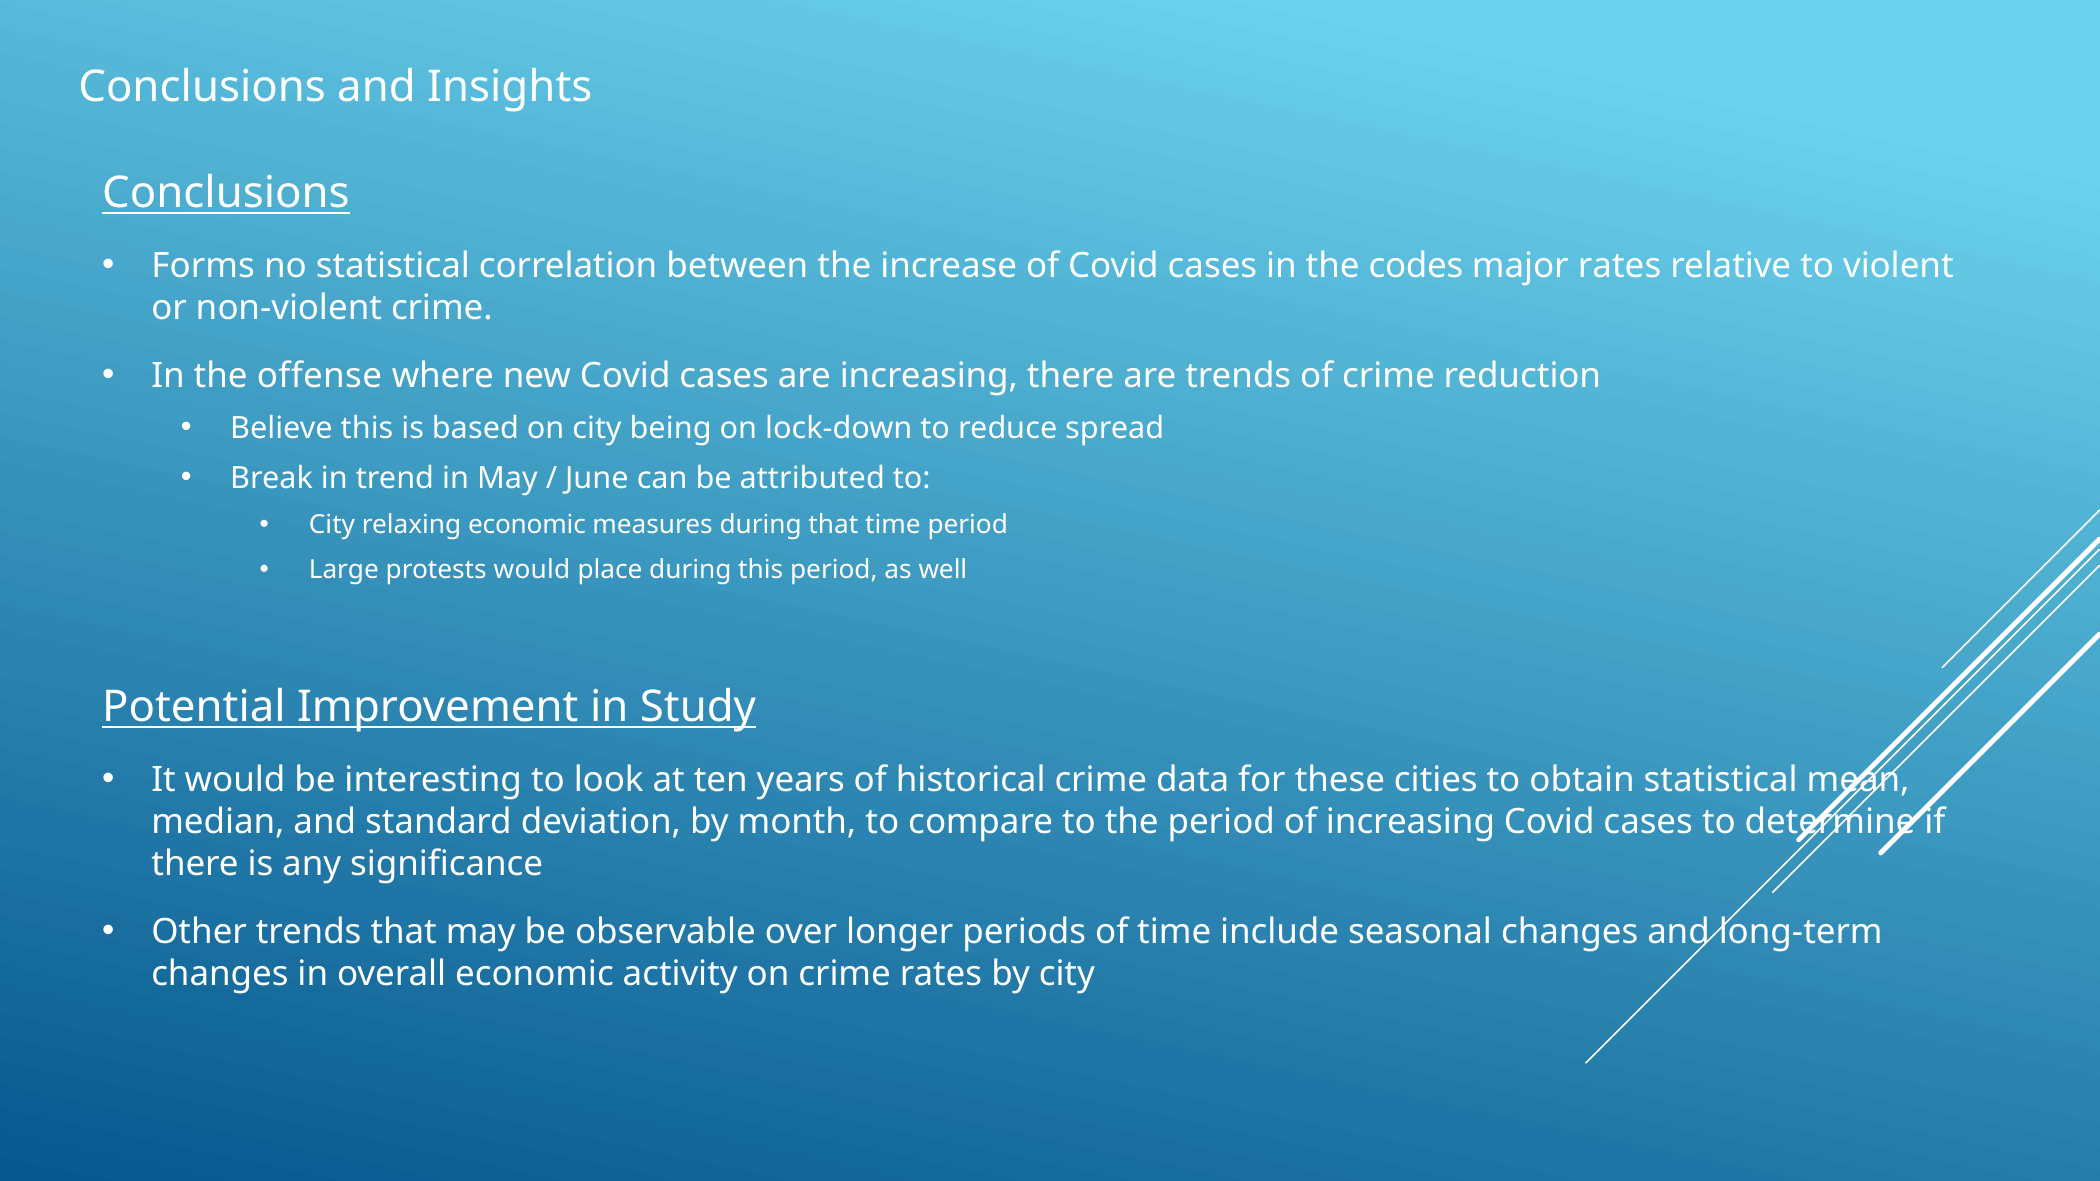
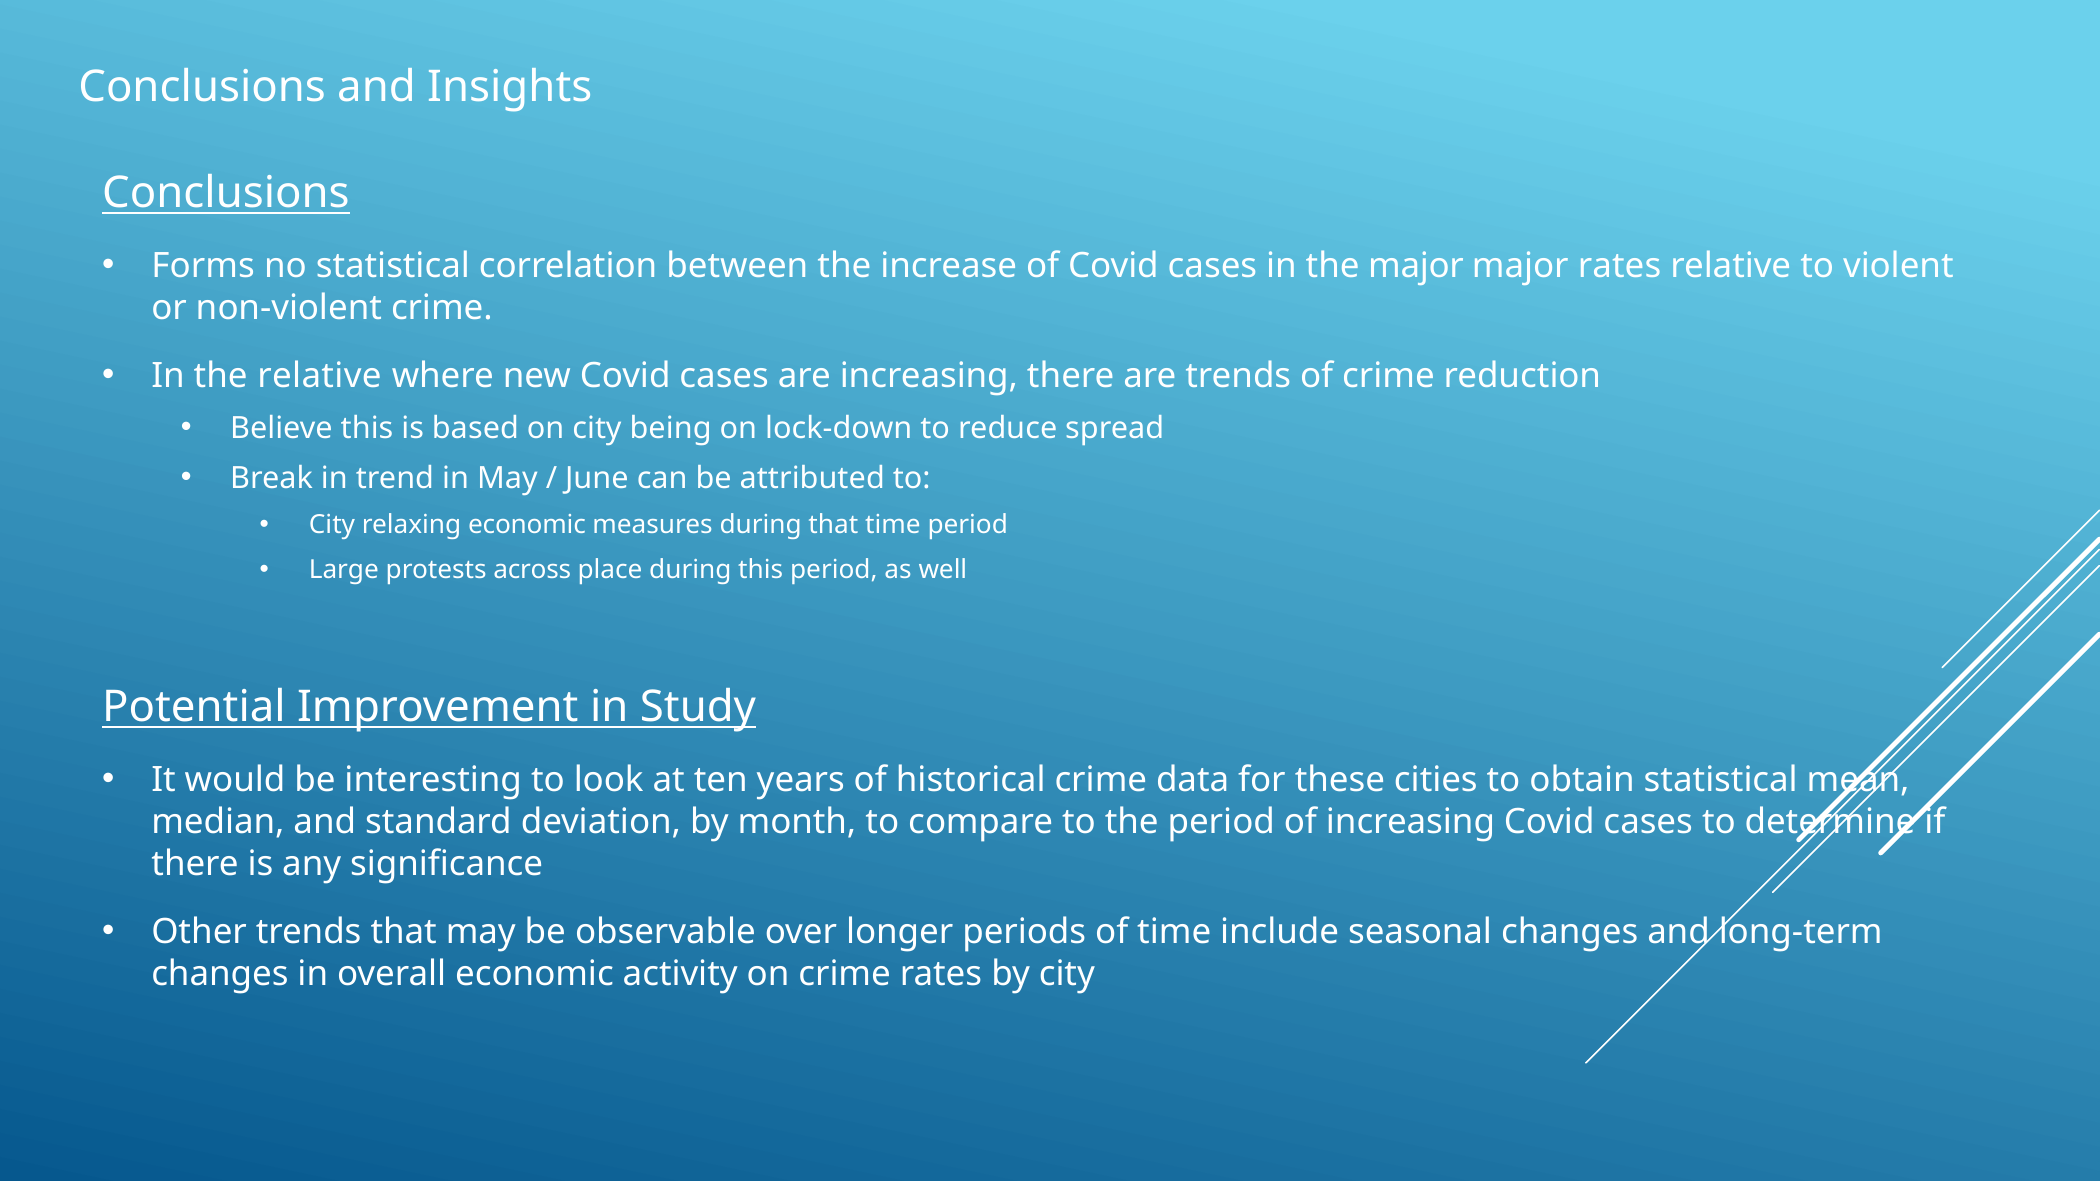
the codes: codes -> major
the offense: offense -> relative
protests would: would -> across
